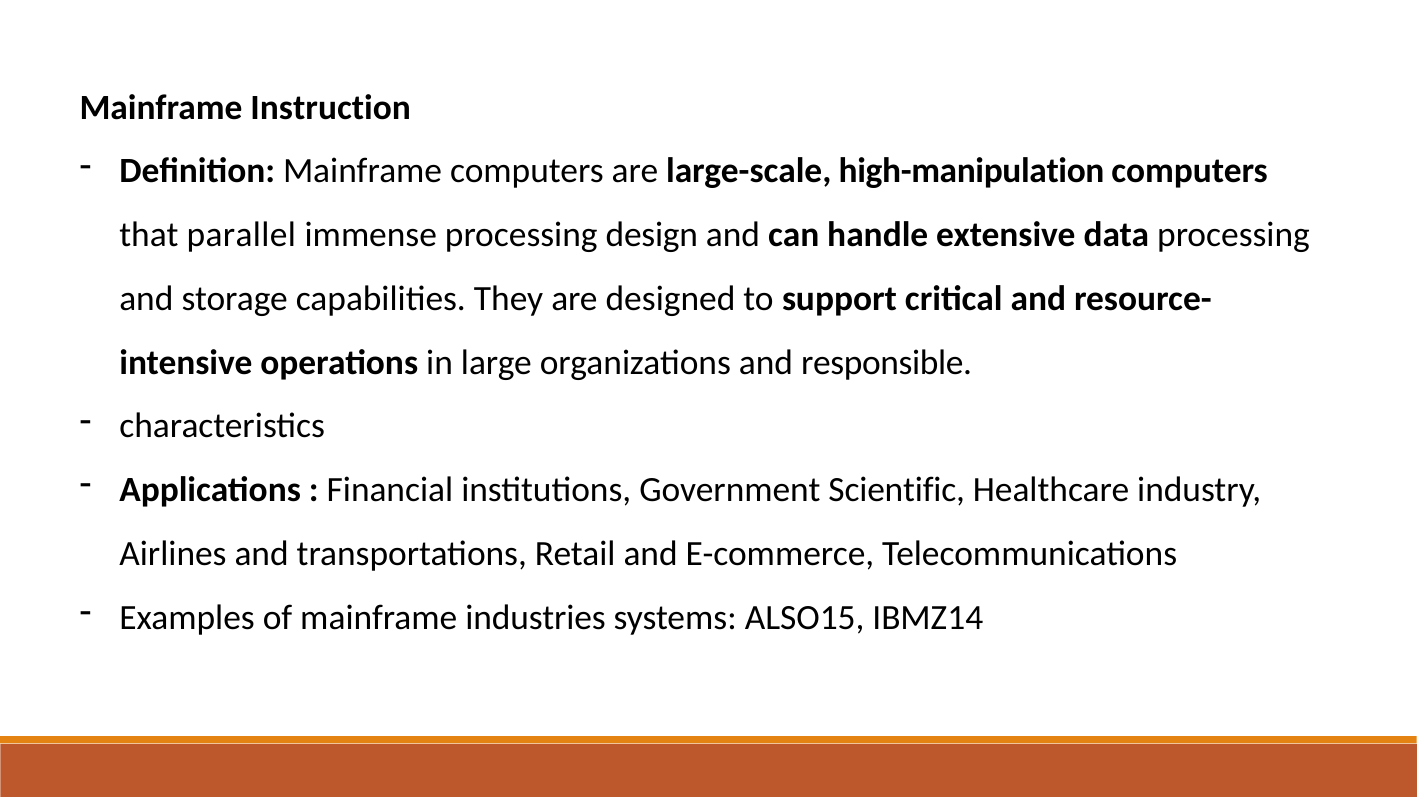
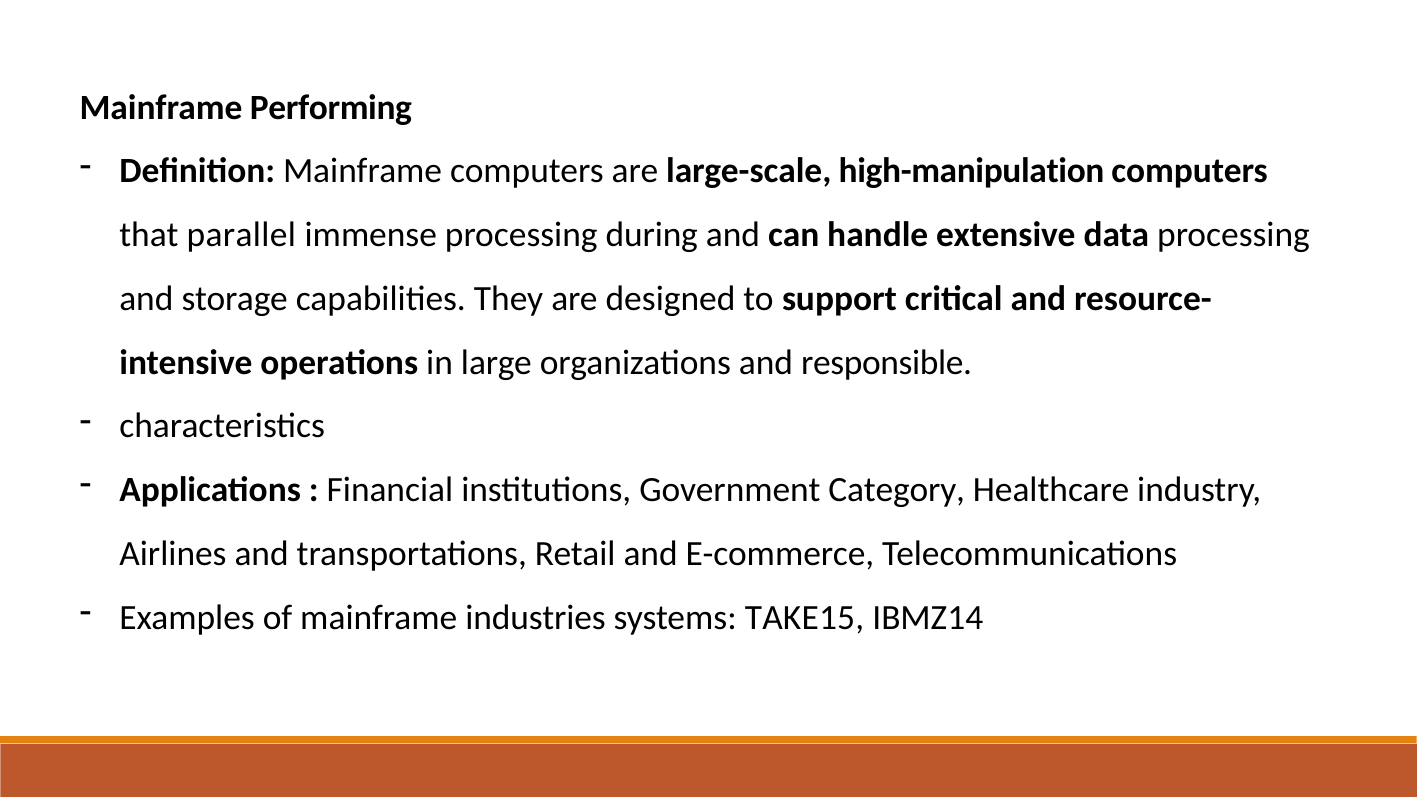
Instruction: Instruction -> Performing
design: design -> during
Scientific: Scientific -> Category
ALSO15: ALSO15 -> TAKE15
